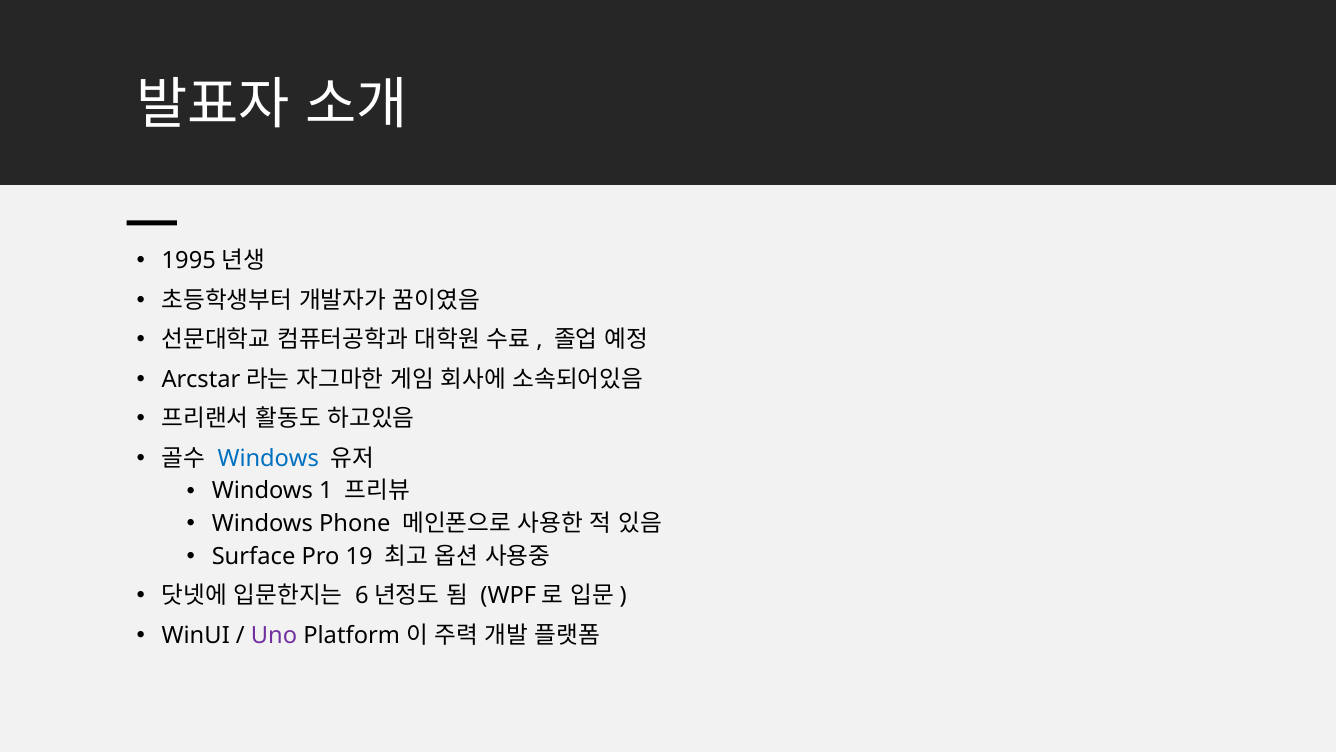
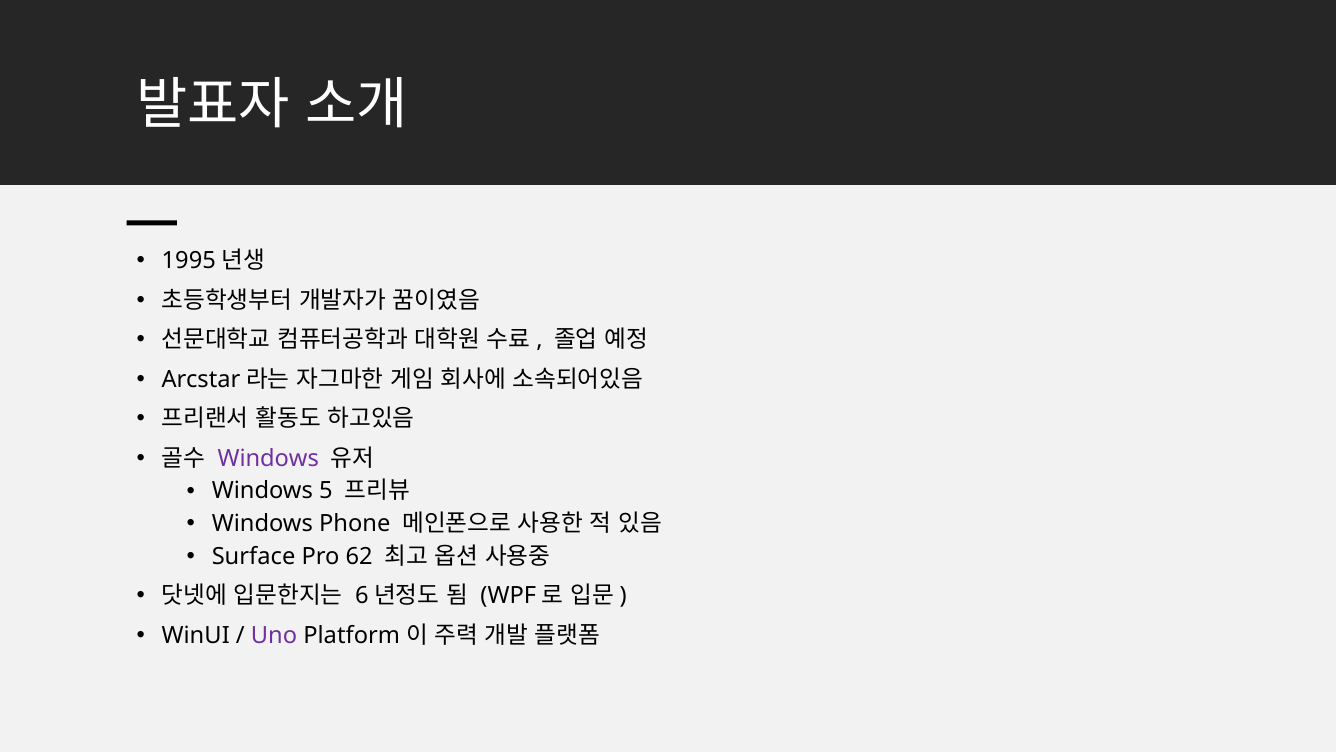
Windows at (268, 458) colour: blue -> purple
1: 1 -> 5
19: 19 -> 62
